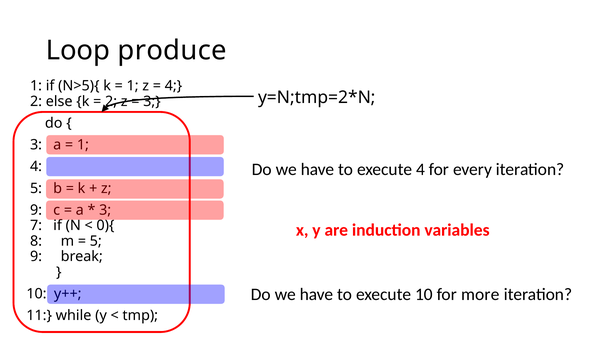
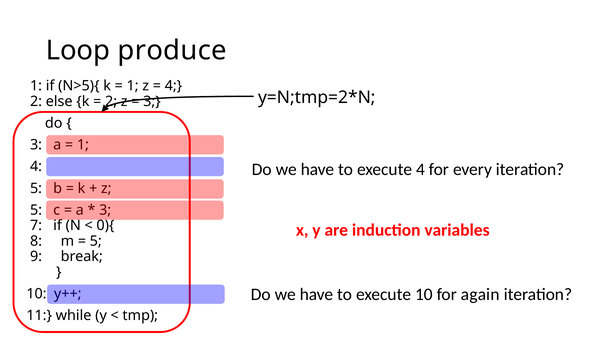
9 at (36, 210): 9 -> 5
more: more -> again
